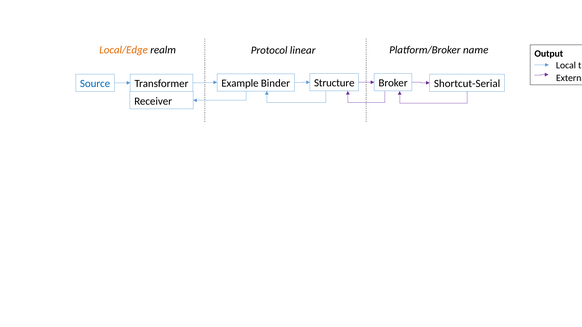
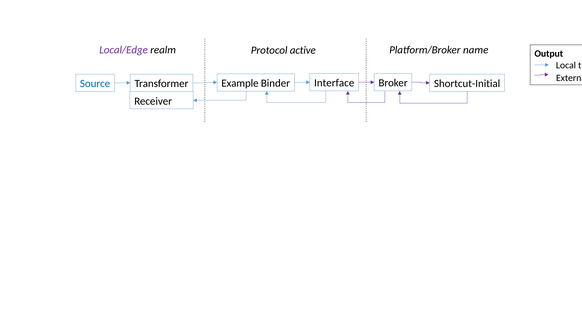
Local/Edge colour: orange -> purple
linear: linear -> active
Structure: Structure -> Interface
Shortcut-Serial: Shortcut-Serial -> Shortcut-Initial
